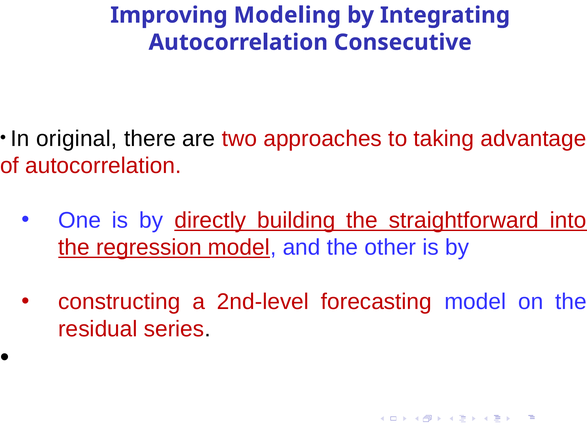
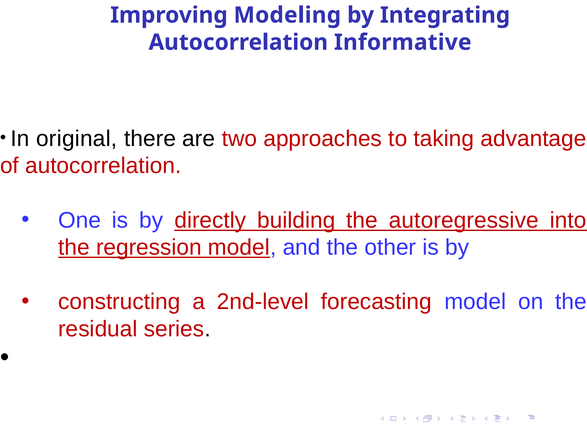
Consecutive: Consecutive -> Informative
straightforward: straightforward -> autoregressive
